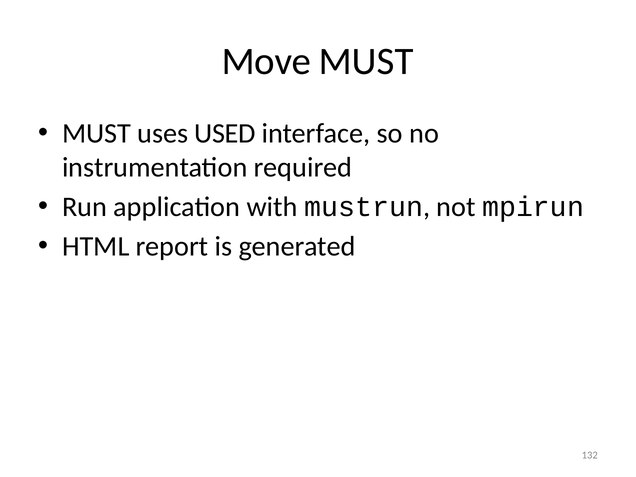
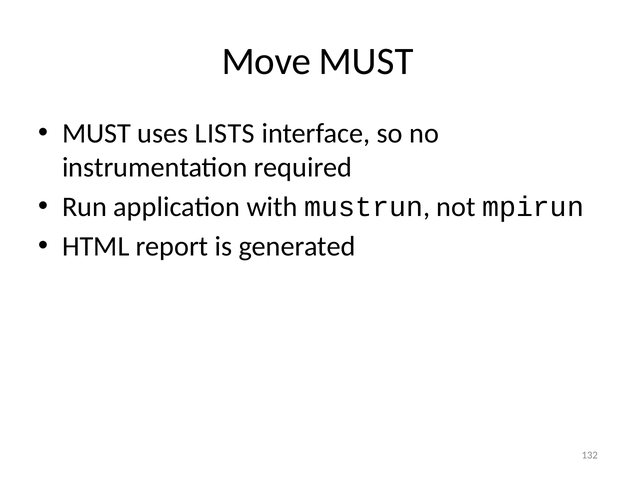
USED: USED -> LISTS
